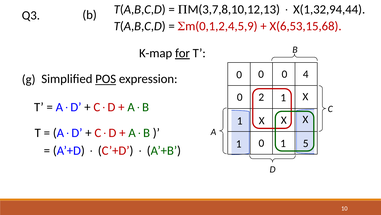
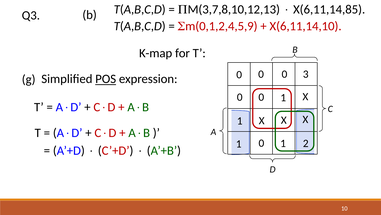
X(1,32,94,44: X(1,32,94,44 -> X(6,11,14,85
X(6,53,15,68: X(6,53,15,68 -> X(6,11,14,10
for underline: present -> none
4: 4 -> 3
2 at (261, 97): 2 -> 0
5: 5 -> 2
